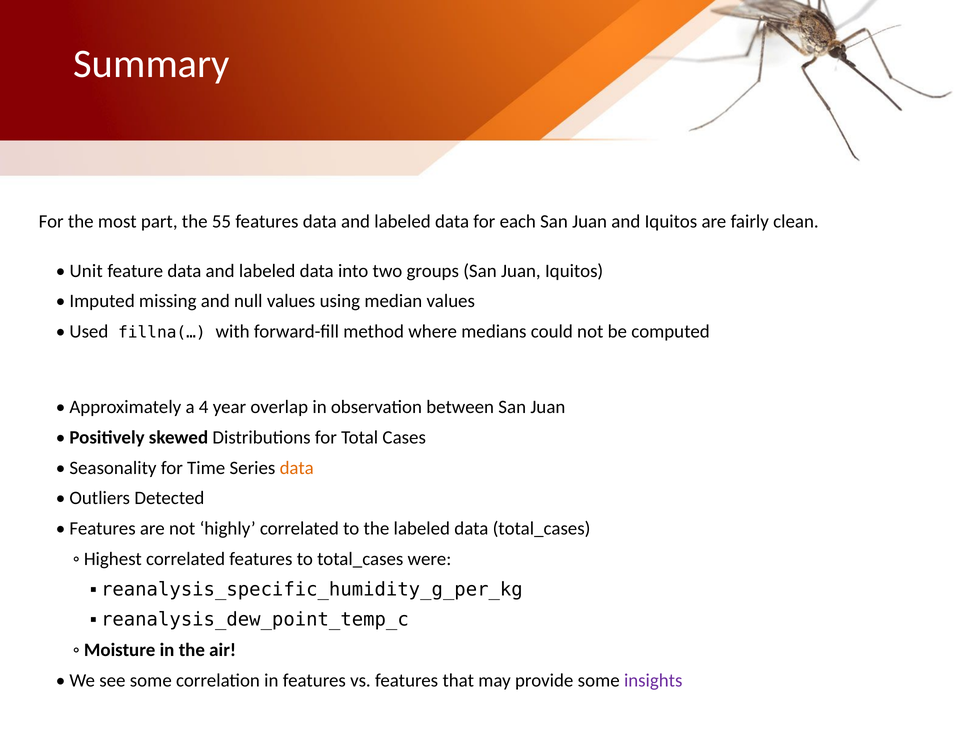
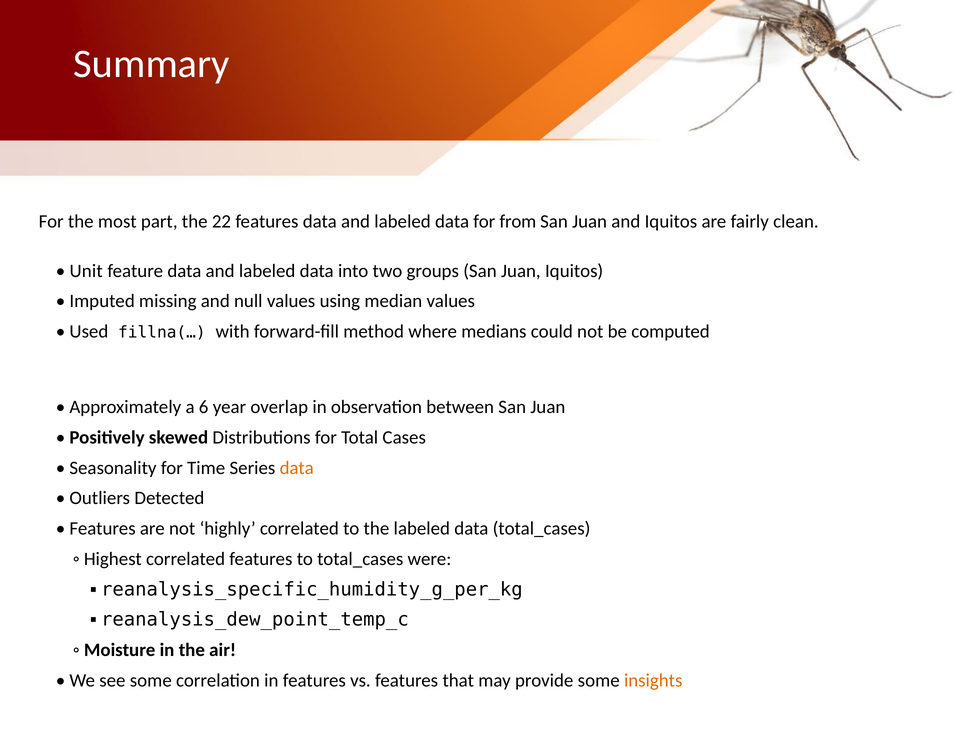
55: 55 -> 22
each: each -> from
4: 4 -> 6
insights colour: purple -> orange
